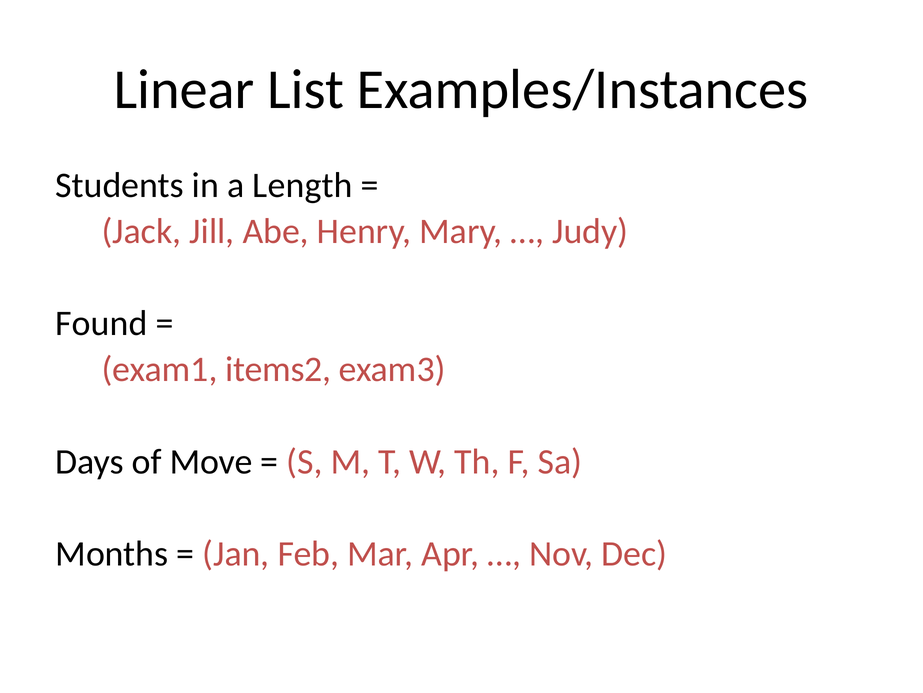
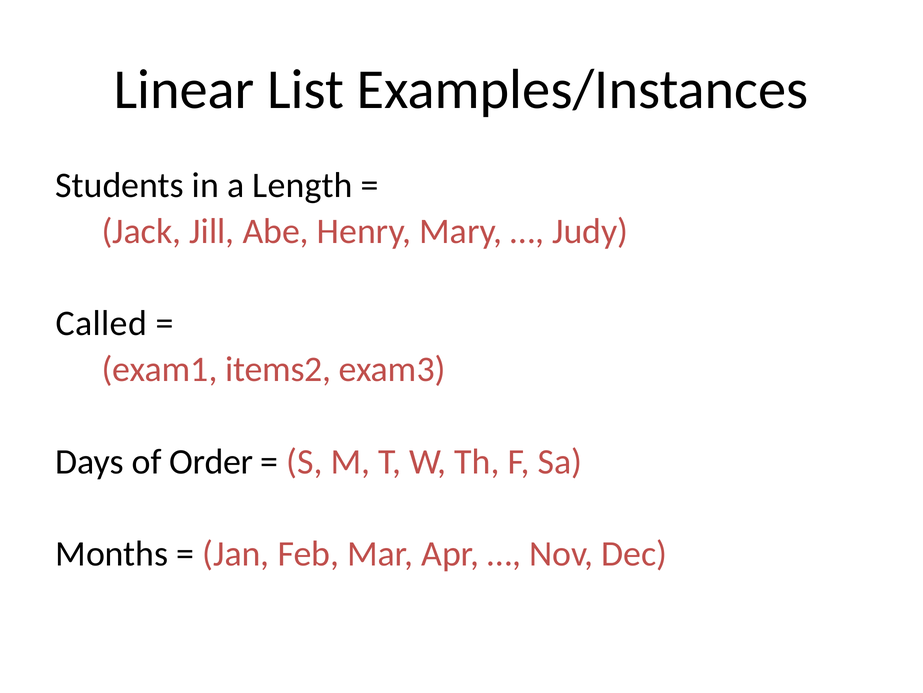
Found: Found -> Called
Move: Move -> Order
